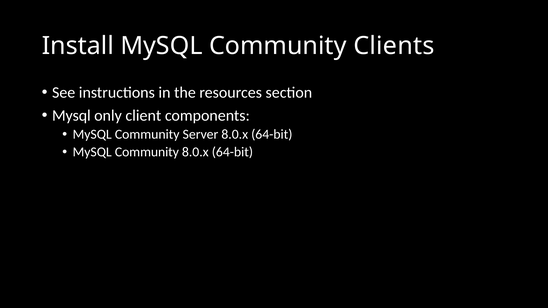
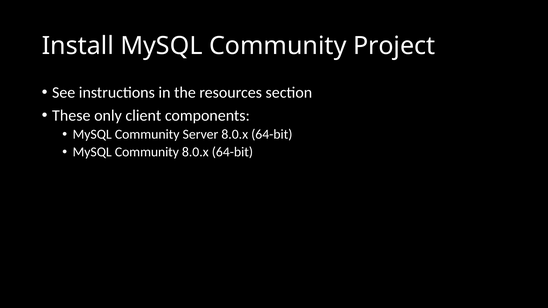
Clients: Clients -> Project
Mysql at (71, 116): Mysql -> These
